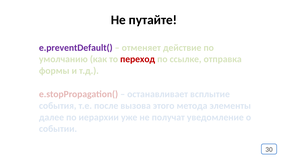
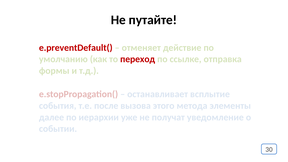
e.preventDefault( colour: purple -> red
